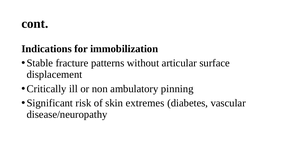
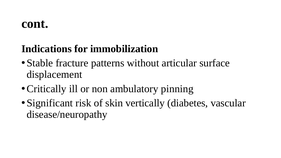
extremes: extremes -> vertically
